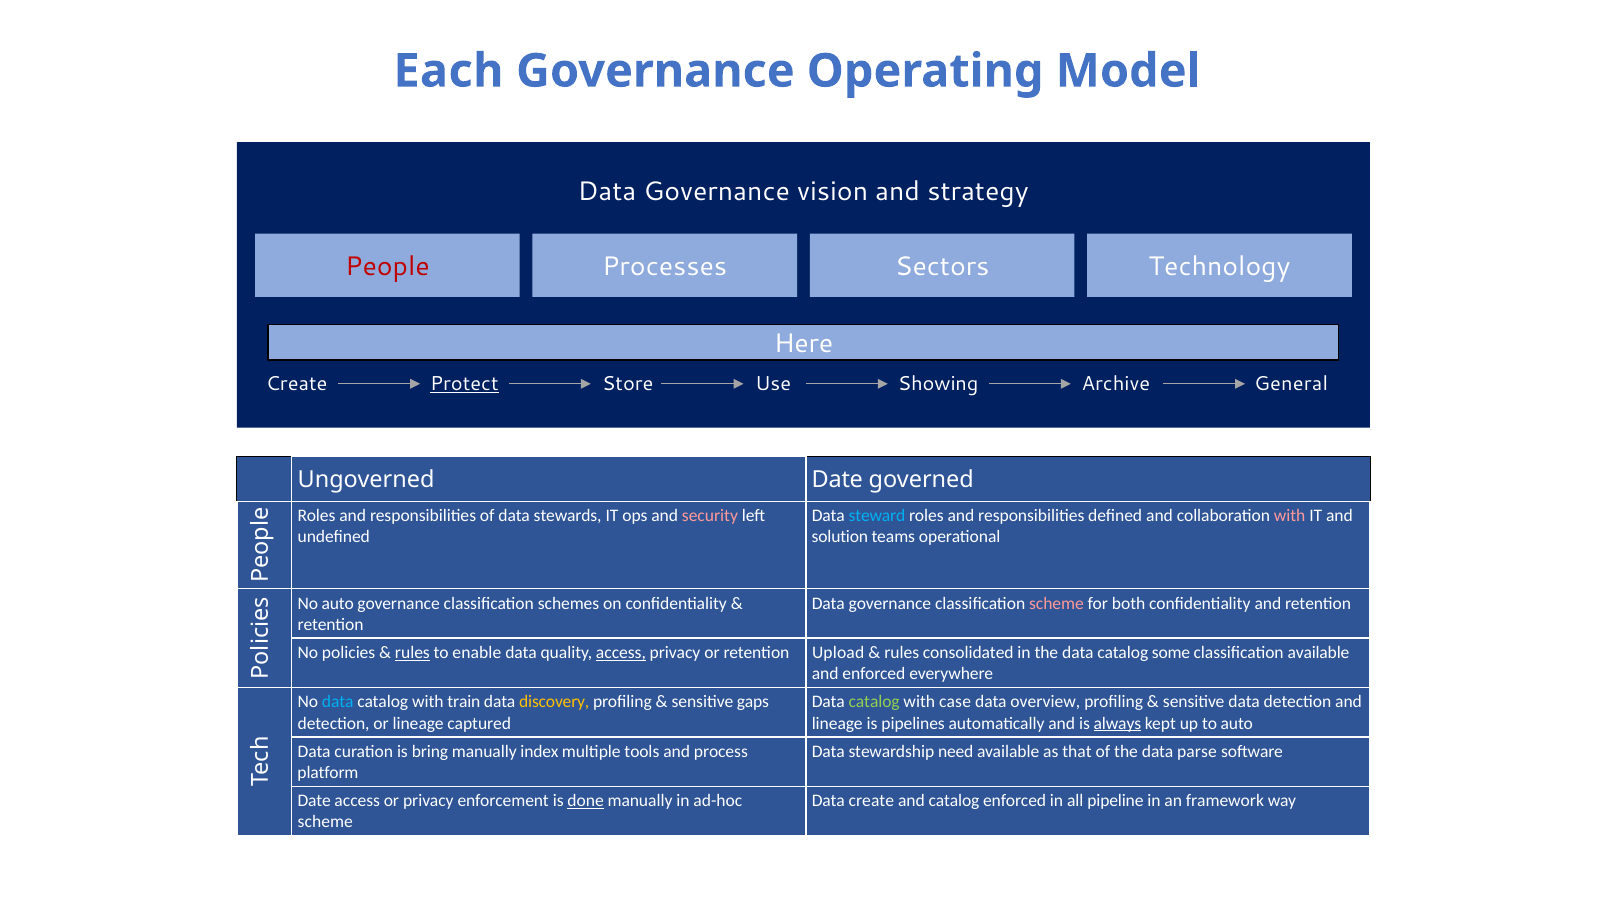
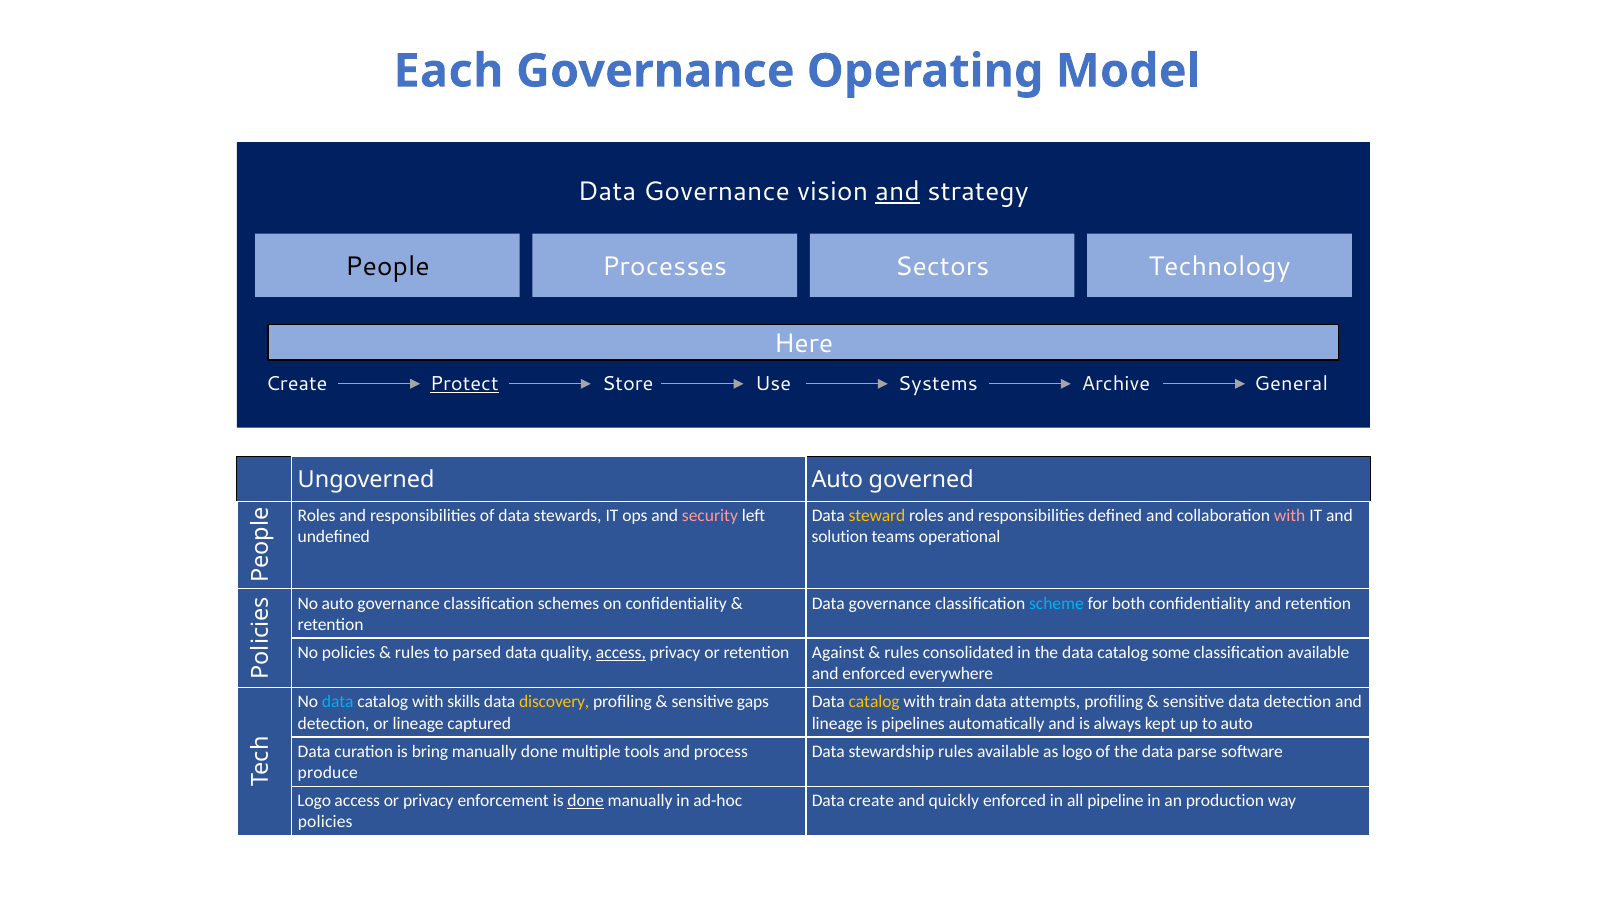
and at (898, 192) underline: none -> present
People colour: red -> black
Showing: Showing -> Systems
Ungoverned Date: Date -> Auto
steward colour: light blue -> yellow
scheme at (1056, 603) colour: pink -> light blue
rules at (412, 653) underline: present -> none
enable: enable -> parsed
Upload: Upload -> Against
train: train -> skills
catalog at (874, 702) colour: light green -> yellow
case: case -> train
overview: overview -> attempts
always underline: present -> none
manually index: index -> done
stewardship need: need -> rules
as that: that -> logo
platform: platform -> produce
Date at (314, 801): Date -> Logo
and catalog: catalog -> quickly
framework: framework -> production
scheme at (325, 822): scheme -> policies
